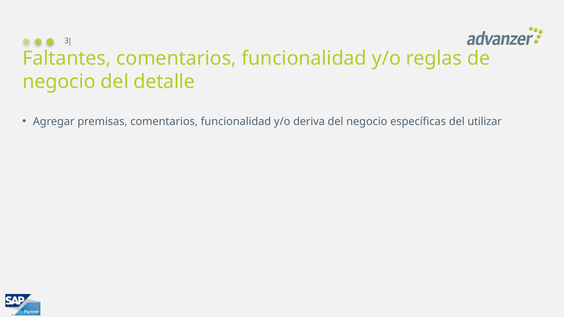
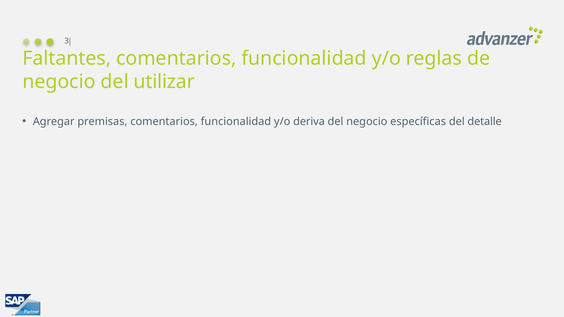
detalle: detalle -> utilizar
utilizar: utilizar -> detalle
